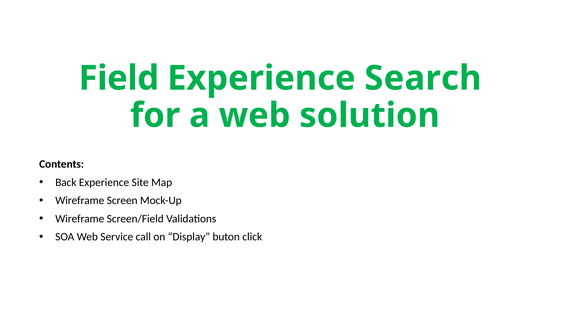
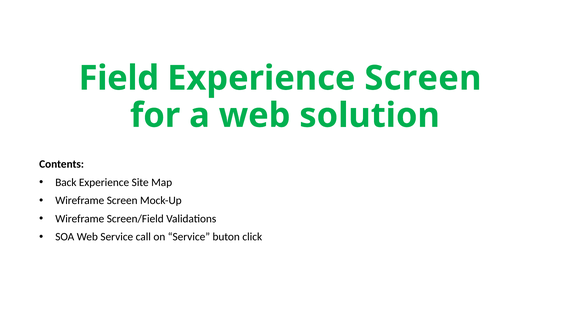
Experience Search: Search -> Screen
on Display: Display -> Service
